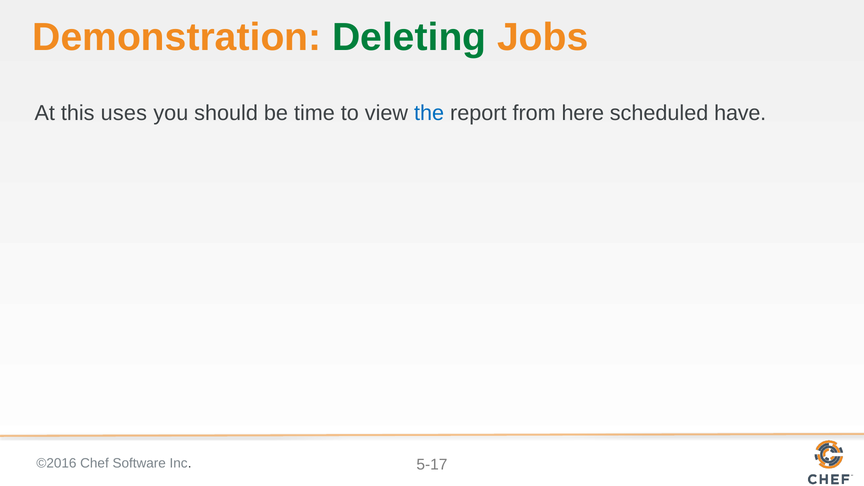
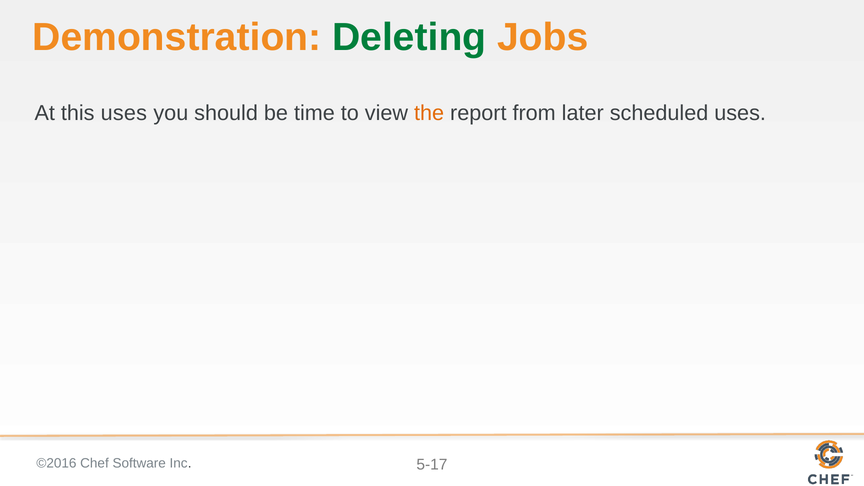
the colour: blue -> orange
here: here -> later
scheduled have: have -> uses
